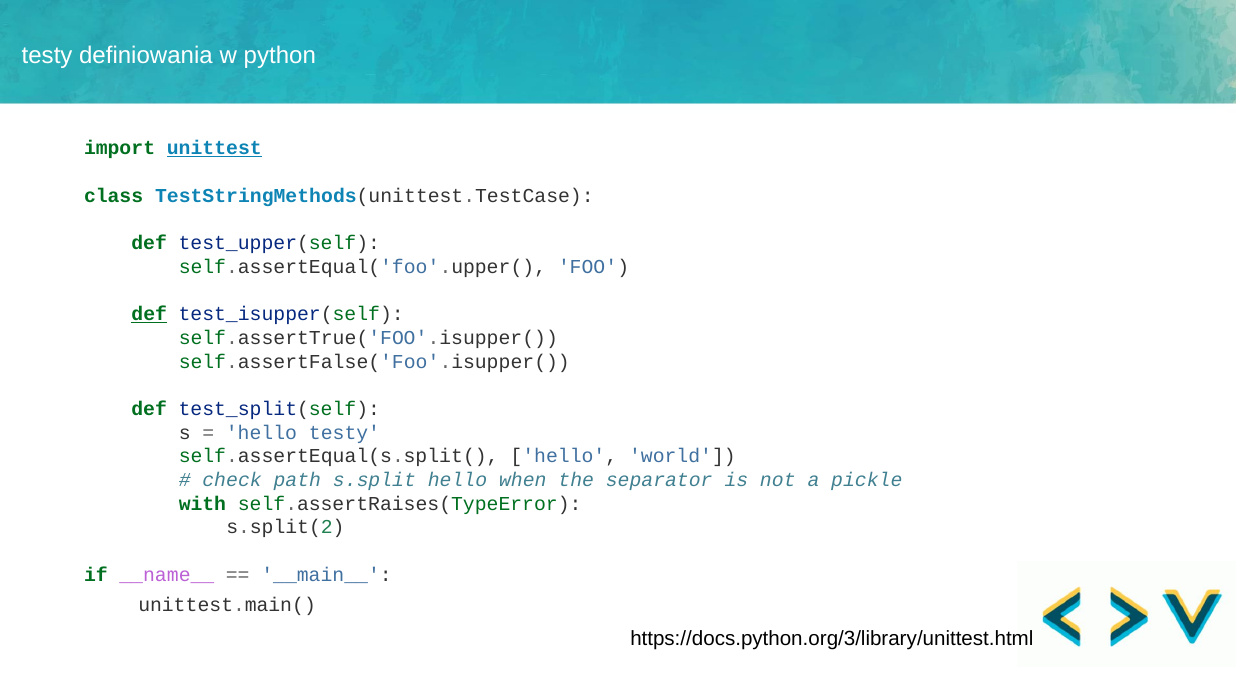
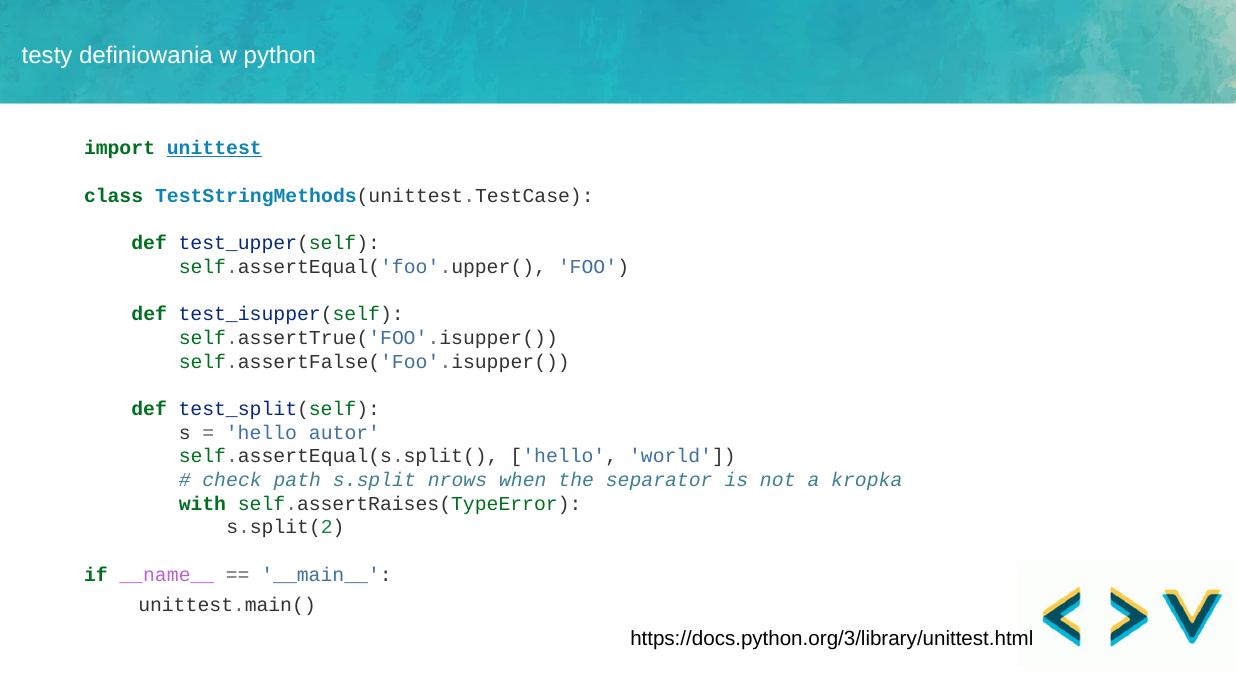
def at (149, 314) underline: present -> none
hello testy: testy -> autor
s.split hello: hello -> nrows
pickle: pickle -> kropka
